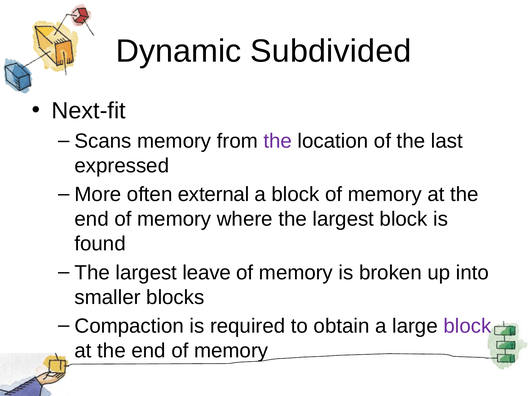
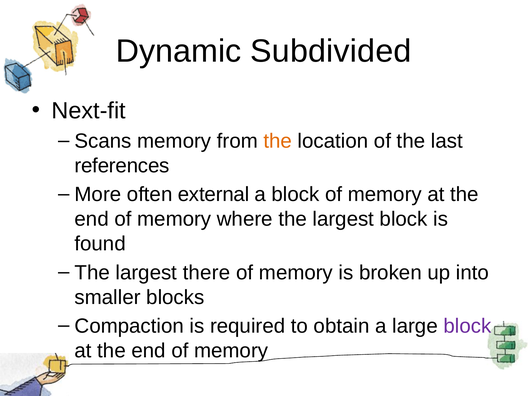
the at (278, 141) colour: purple -> orange
expressed: expressed -> references
leave: leave -> there
